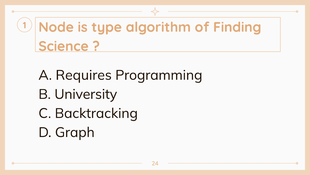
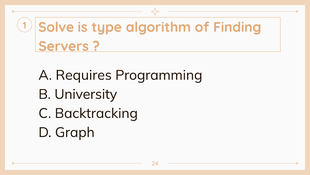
Node: Node -> Solve
Science: Science -> Servers
